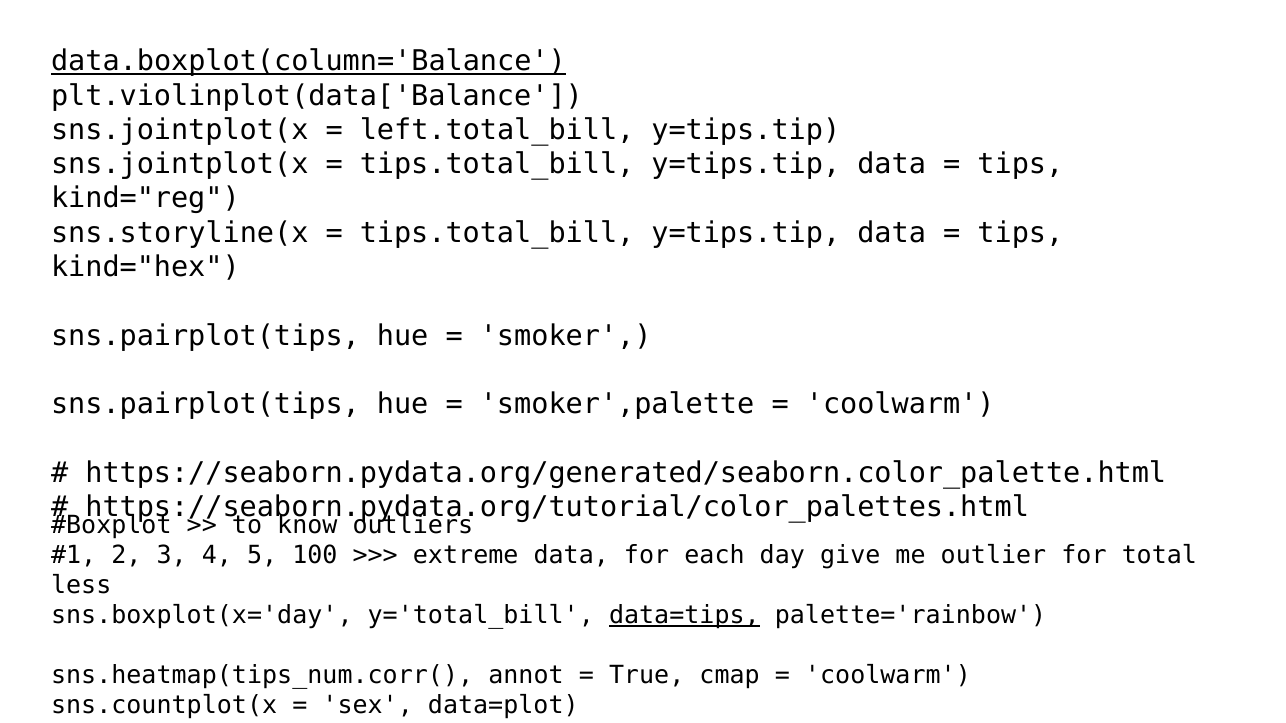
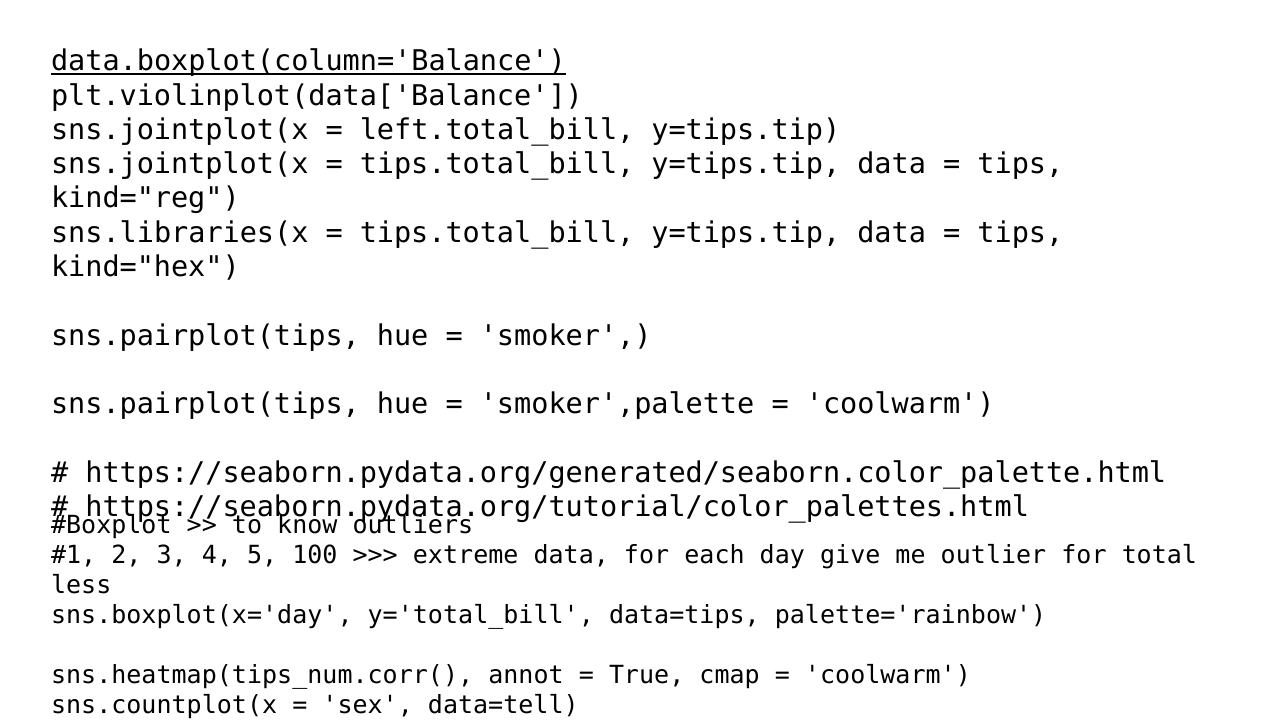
sns.storyline(x: sns.storyline(x -> sns.libraries(x
data=tips underline: present -> none
data=plot: data=plot -> data=tell
